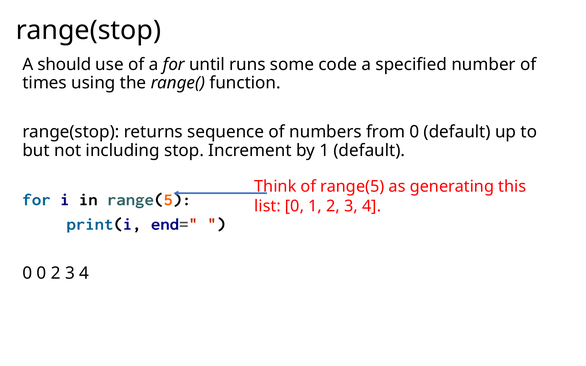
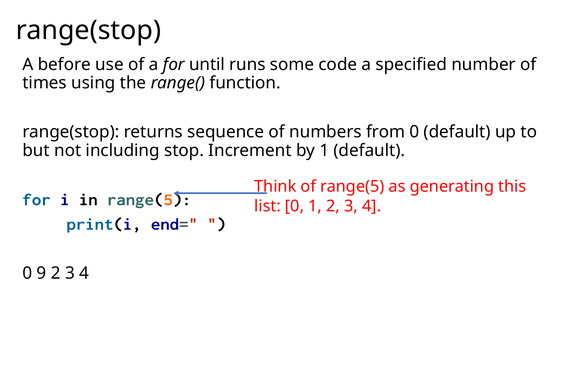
should: should -> before
0 0: 0 -> 9
